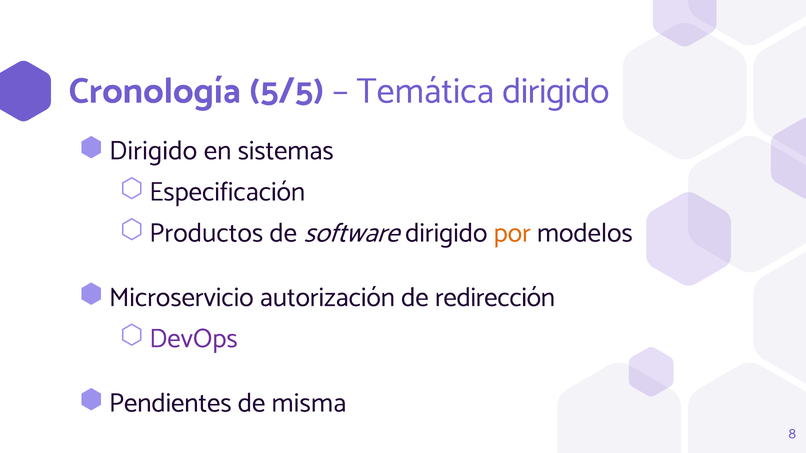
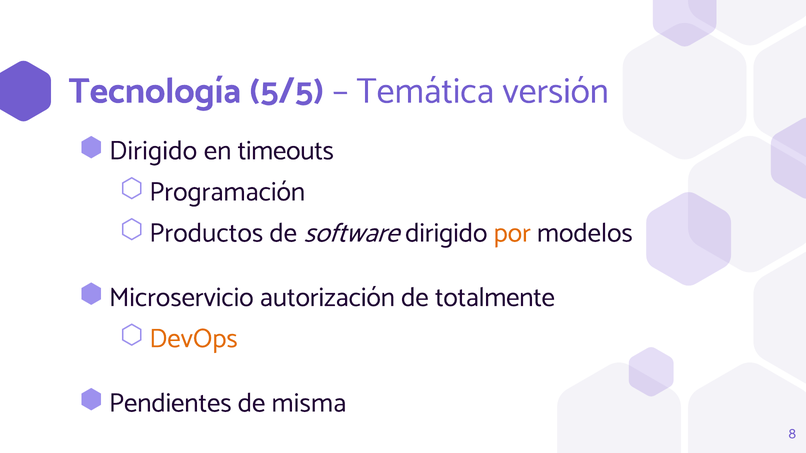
Cronología: Cronología -> Tecnología
Temática dirigido: dirigido -> versión
sistemas: sistemas -> timeouts
Especificación: Especificación -> Programación
redirección: redirección -> totalmente
DevOps colour: purple -> orange
